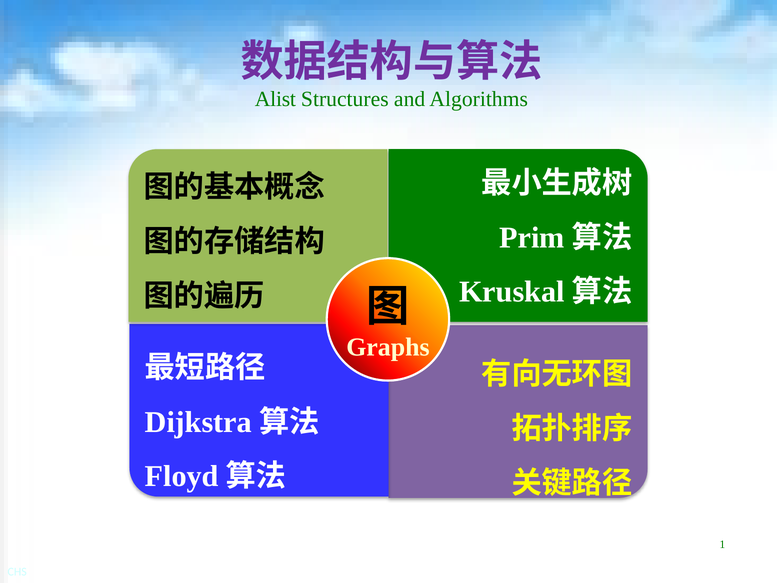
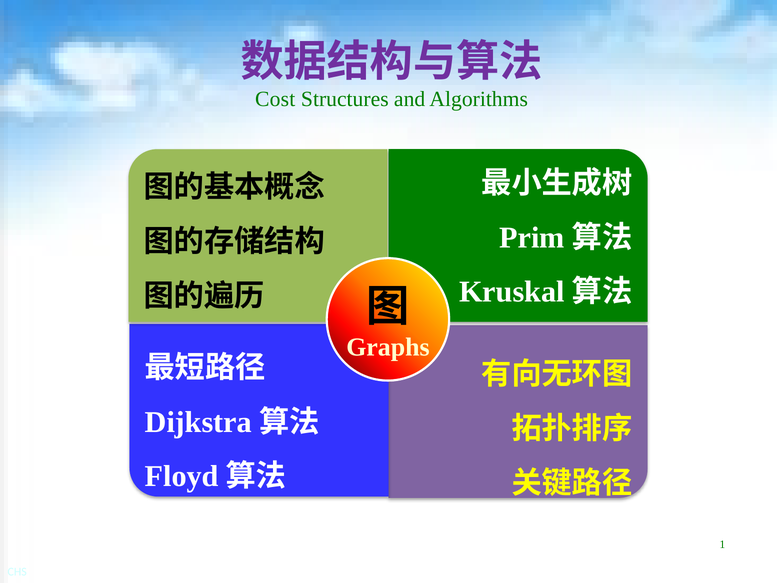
Alist: Alist -> Cost
